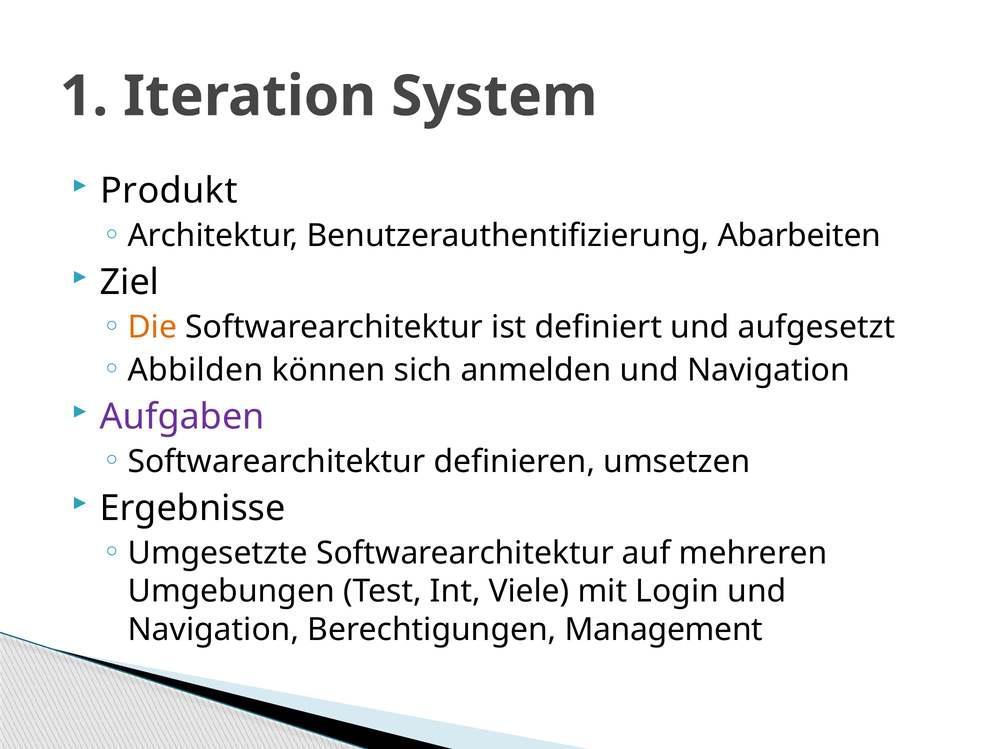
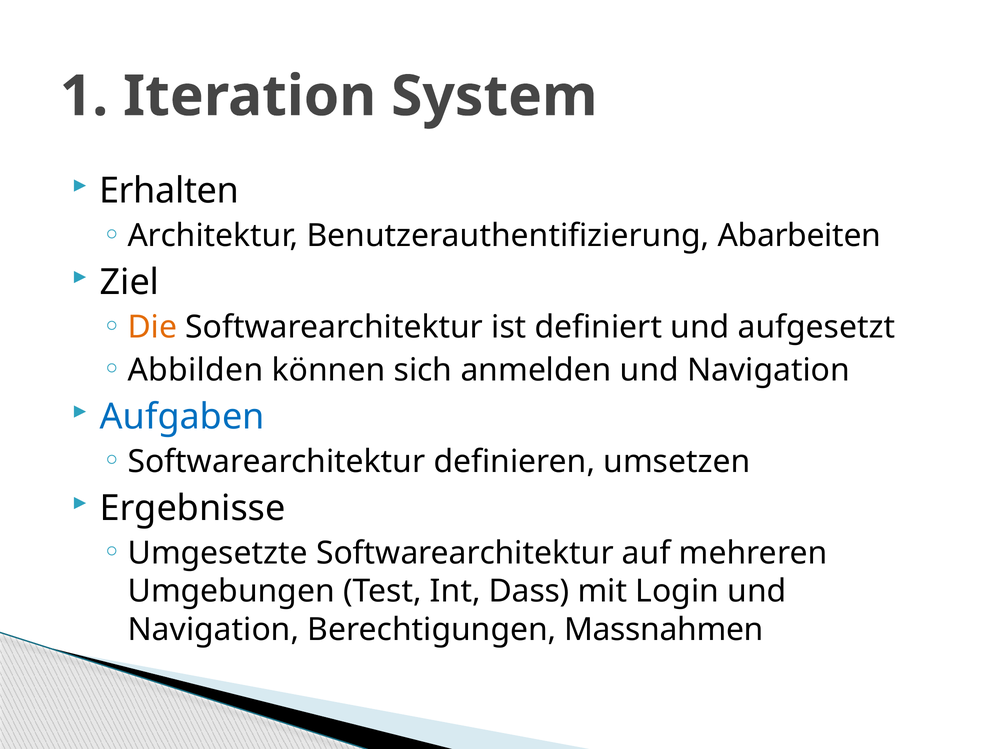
Produkt: Produkt -> Erhalten
Aufgaben colour: purple -> blue
Viele: Viele -> Dass
Management: Management -> Massnahmen
